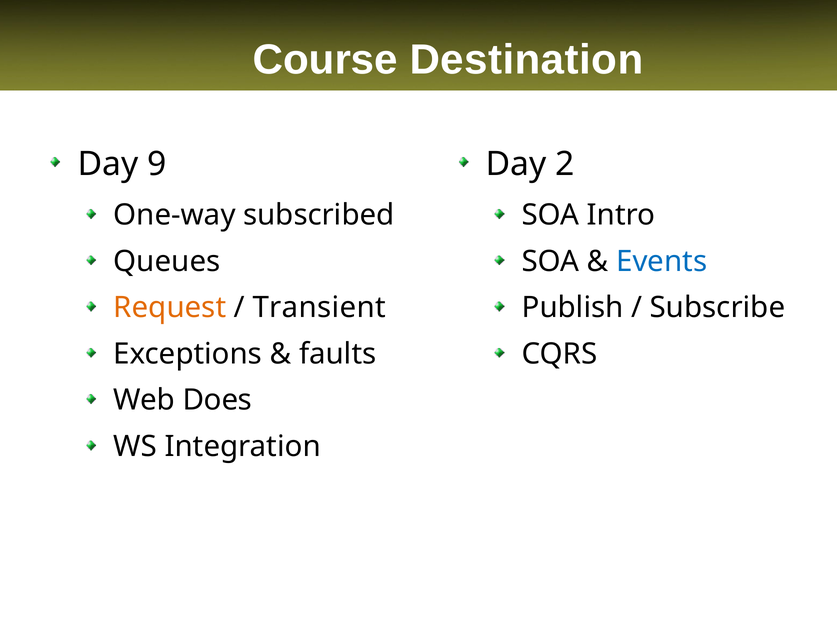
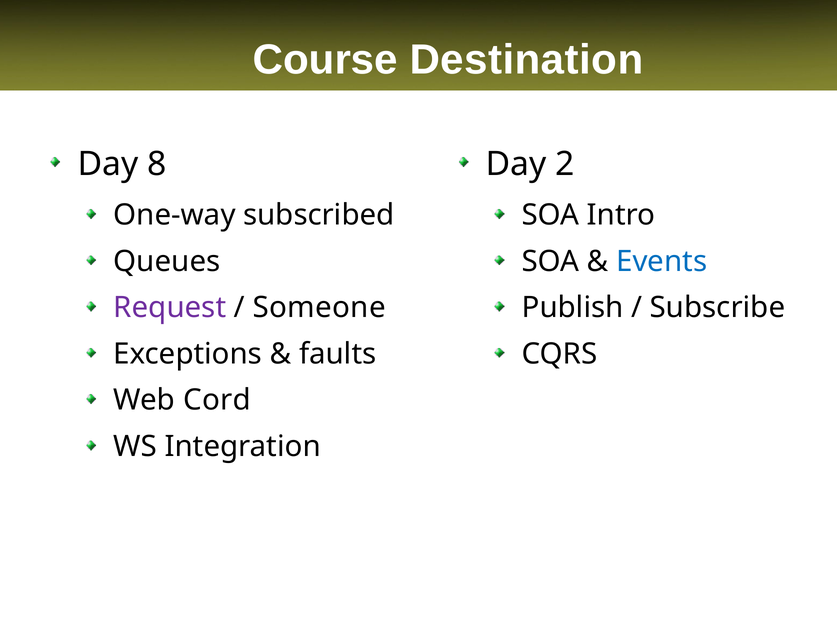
9: 9 -> 8
Request colour: orange -> purple
Transient: Transient -> Someone
Does: Does -> Cord
